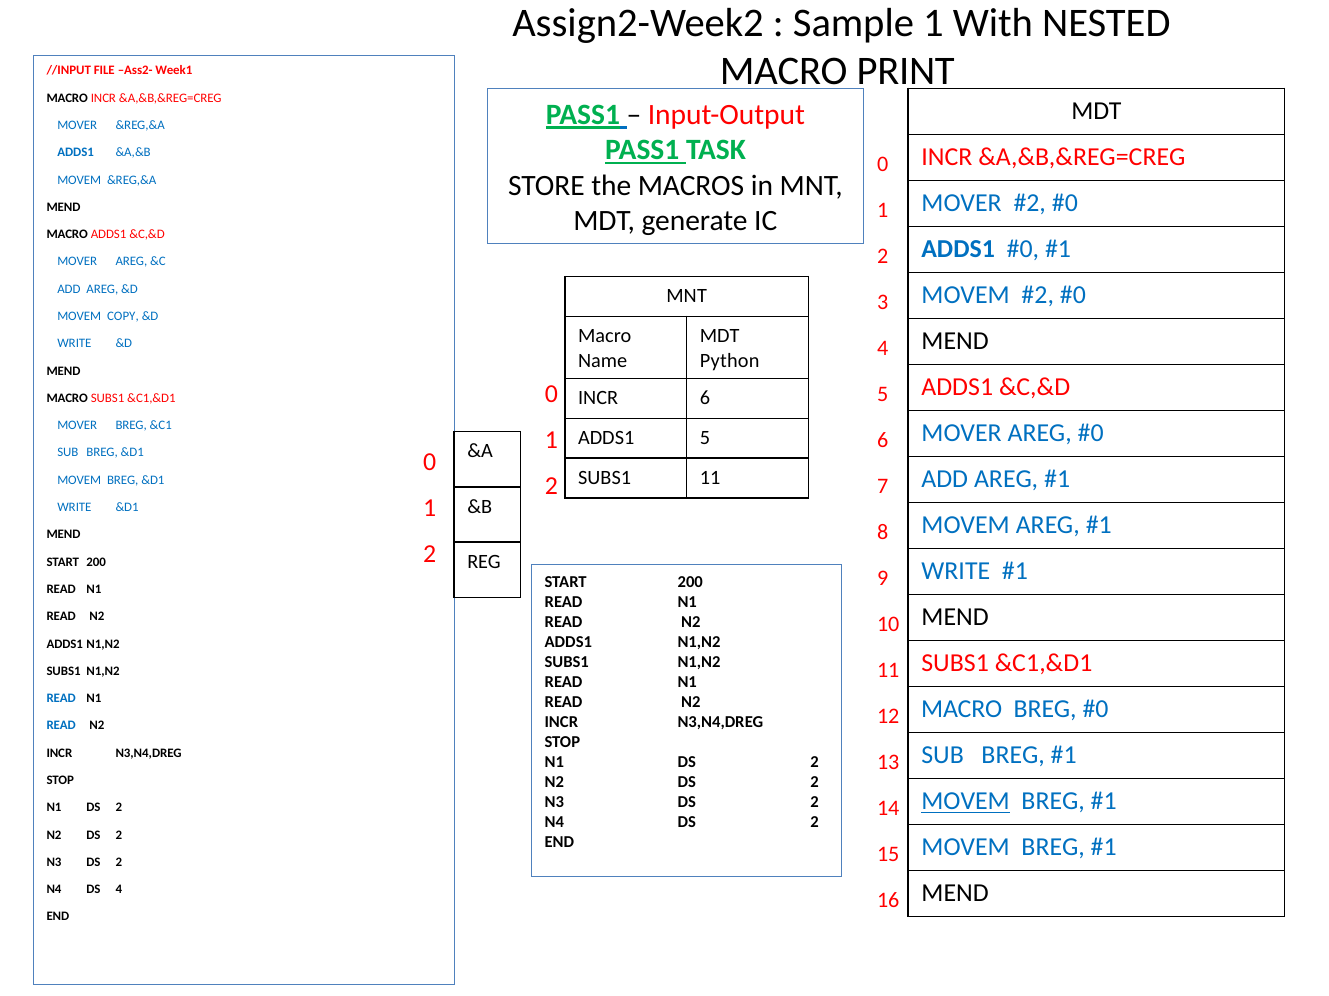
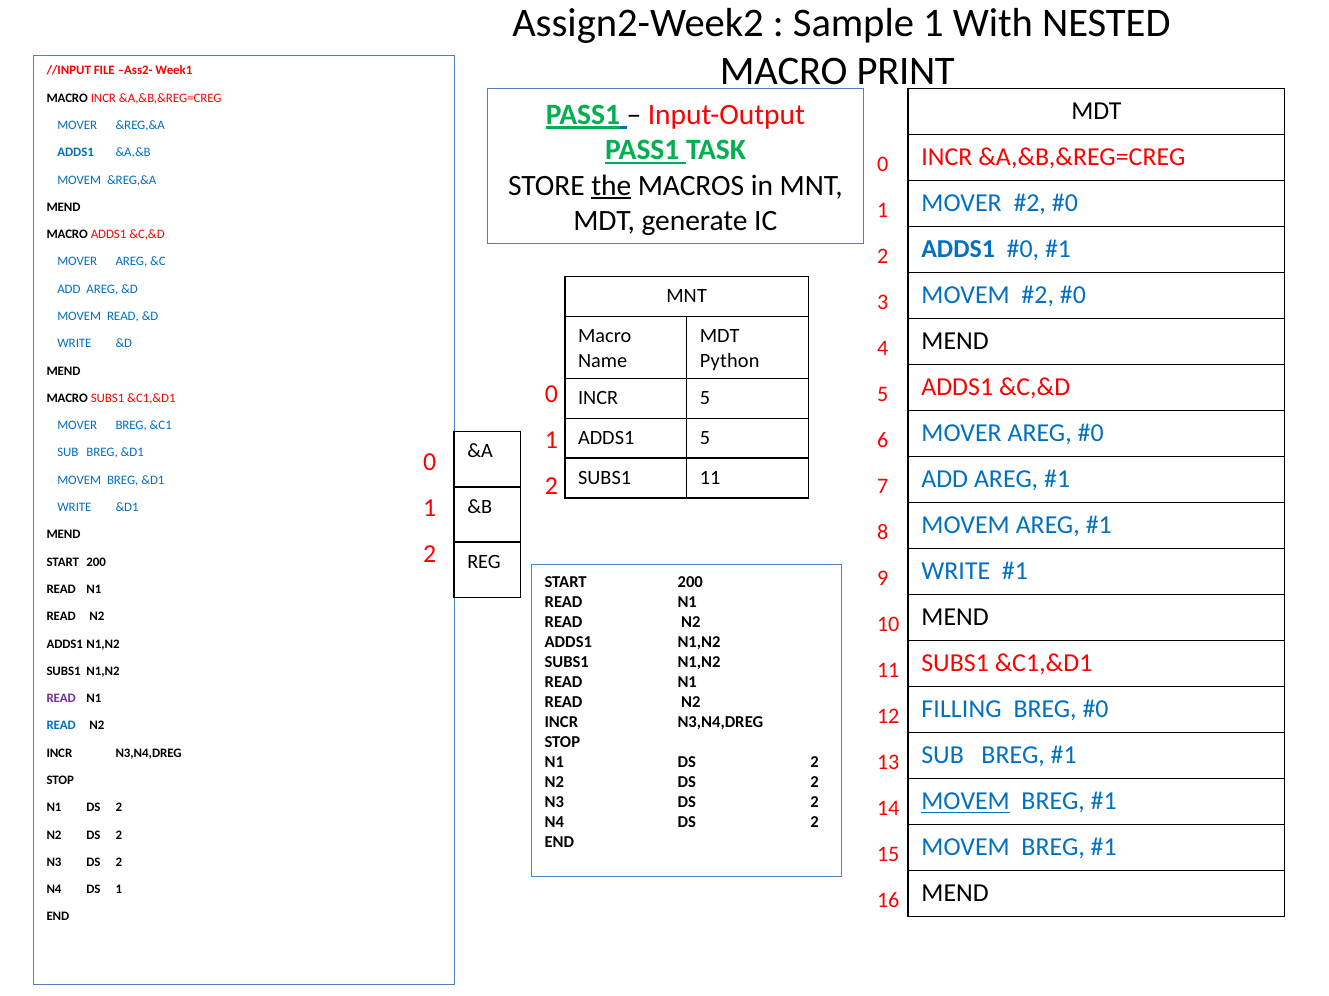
the underline: none -> present
MOVEM COPY: COPY -> READ
INCR 6: 6 -> 5
READ at (61, 699) colour: blue -> purple
MACRO at (962, 710): MACRO -> FILLING
DS 4: 4 -> 1
